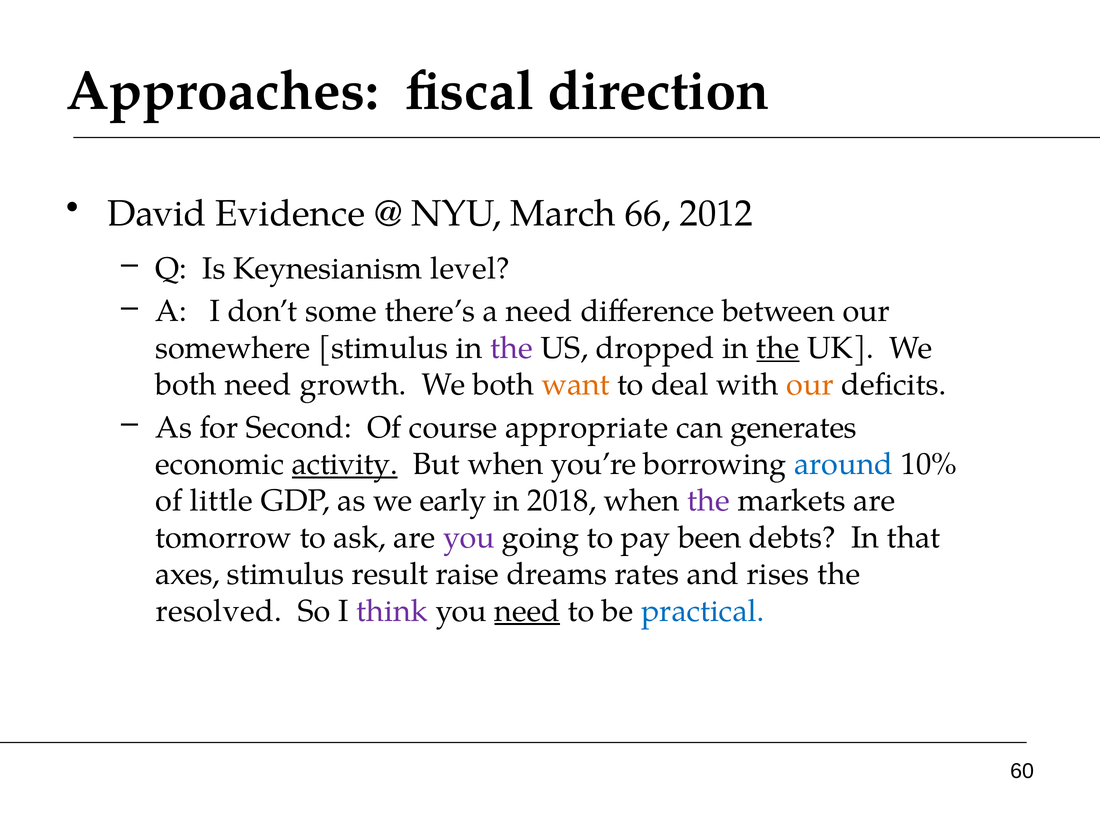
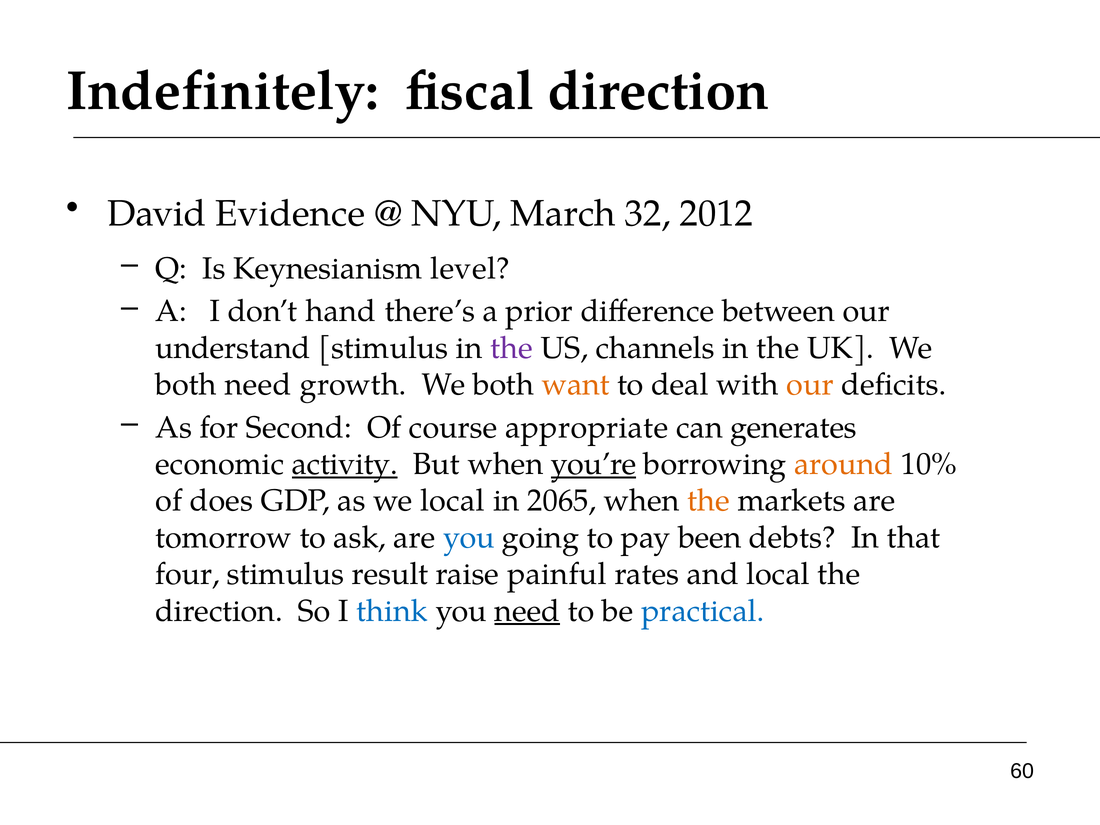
Approaches: Approaches -> Indefinitely
66: 66 -> 32
some: some -> hand
a need: need -> prior
somewhere: somewhere -> understand
dropped: dropped -> channels
the at (778, 348) underline: present -> none
you’re underline: none -> present
around colour: blue -> orange
little: little -> does
we early: early -> local
2018: 2018 -> 2065
the at (709, 501) colour: purple -> orange
you at (469, 538) colour: purple -> blue
axes: axes -> four
dreams: dreams -> painful
and rises: rises -> local
resolved at (219, 611): resolved -> direction
think colour: purple -> blue
